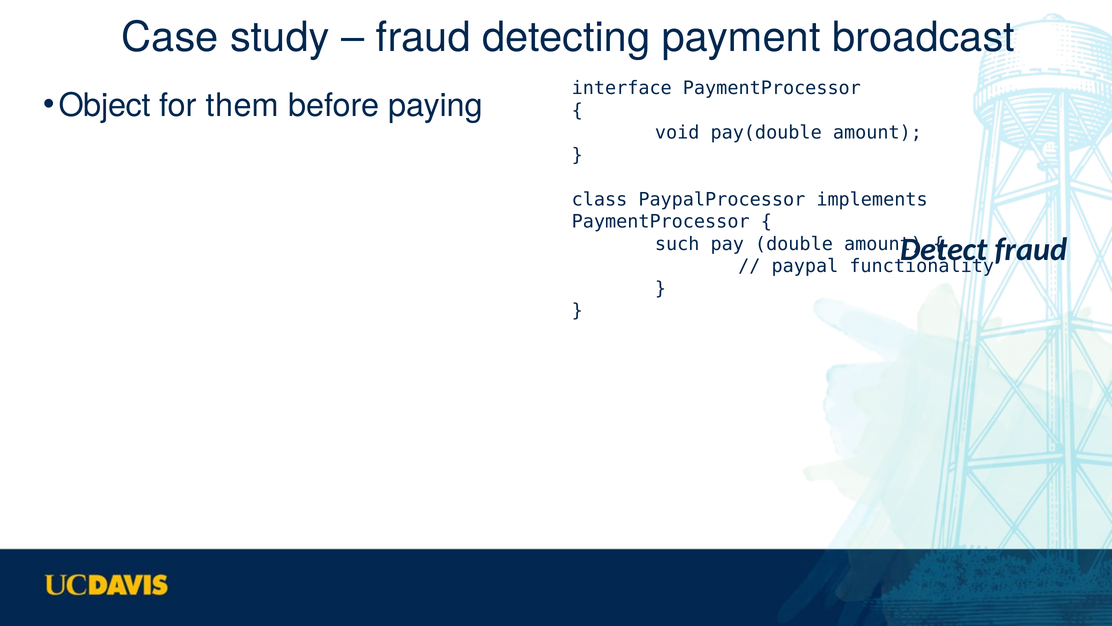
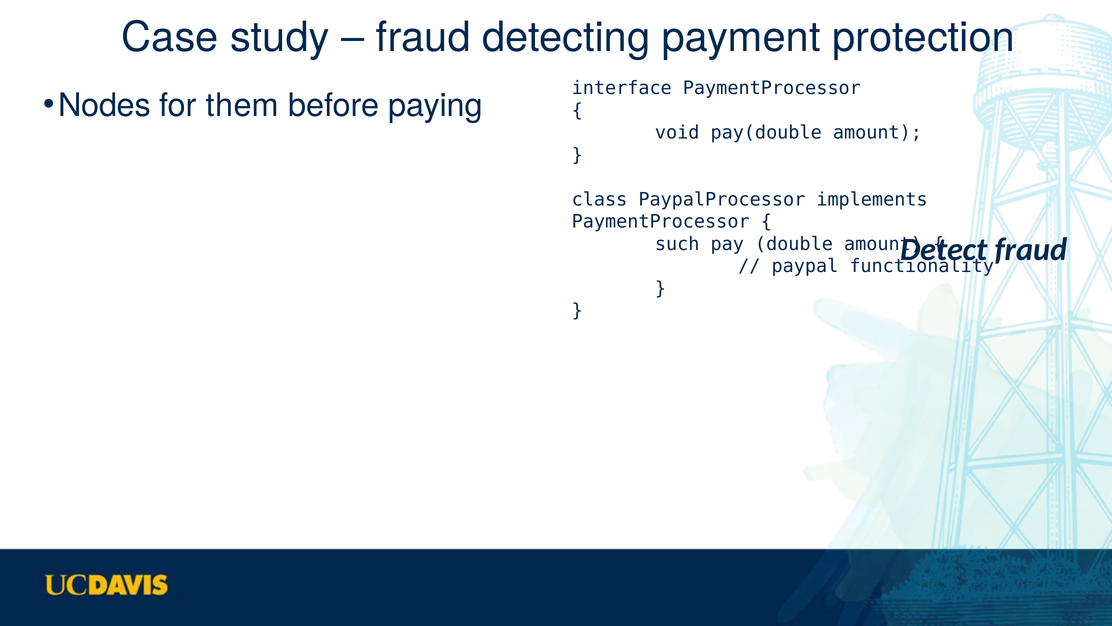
broadcast: broadcast -> protection
Object: Object -> Nodes
